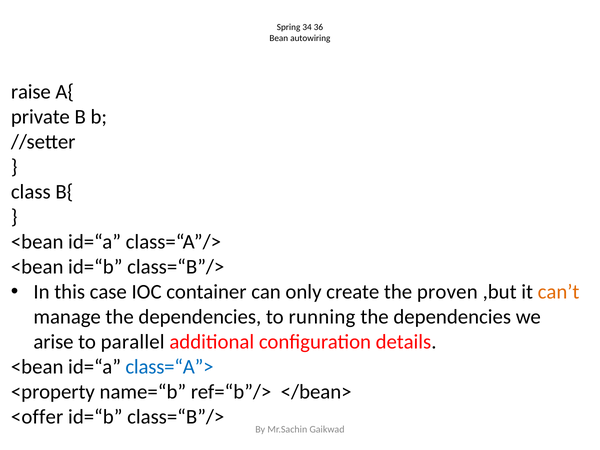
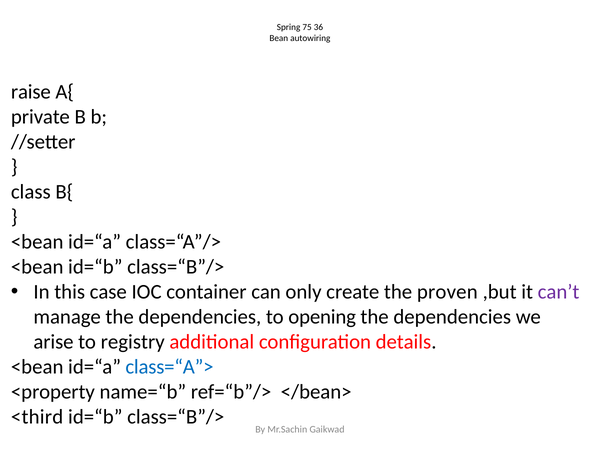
34: 34 -> 75
can’t colour: orange -> purple
running: running -> opening
parallel: parallel -> registry
<offer: <offer -> <third
